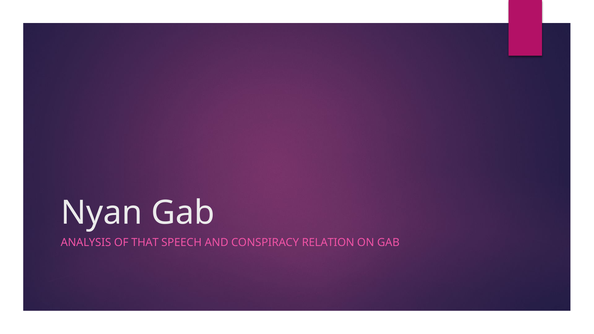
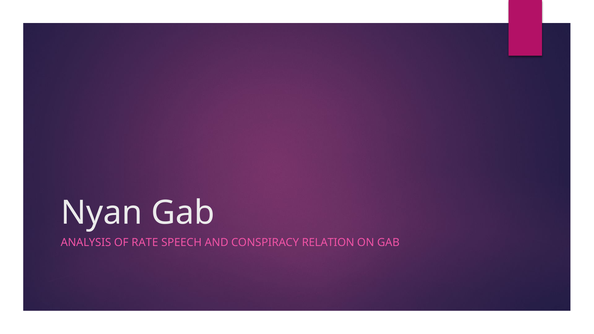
THAT: THAT -> RATE
